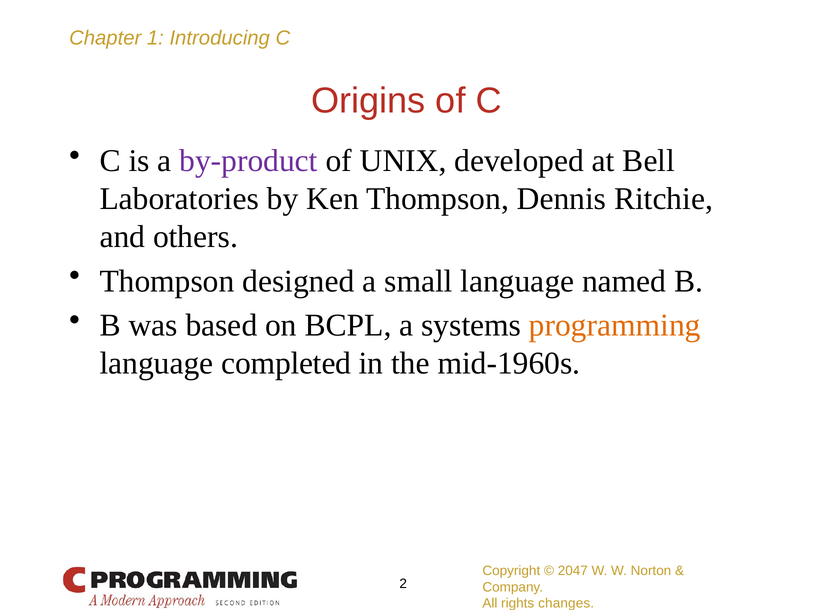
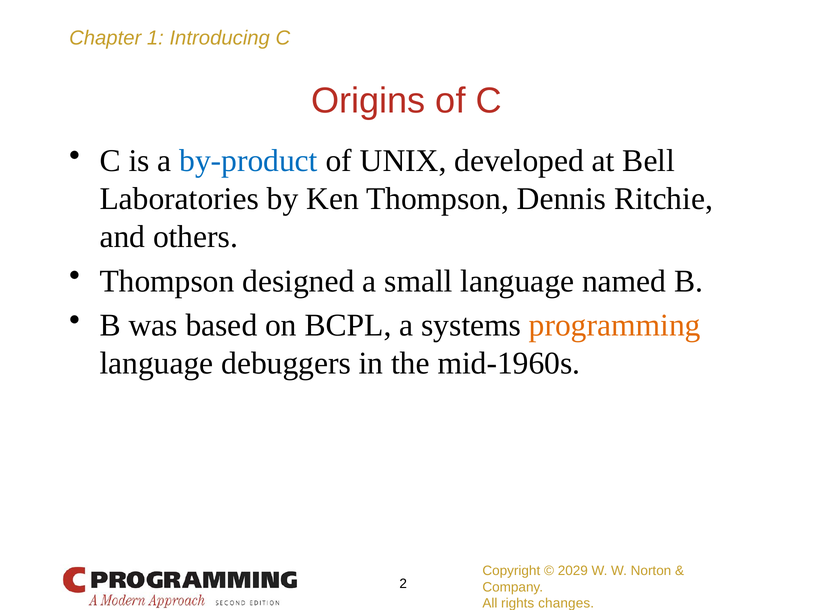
by-product colour: purple -> blue
completed: completed -> debuggers
2047: 2047 -> 2029
